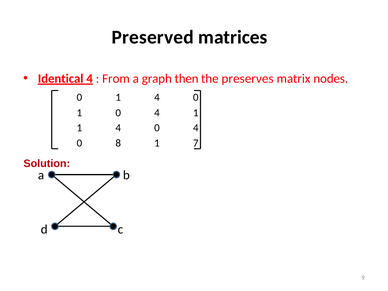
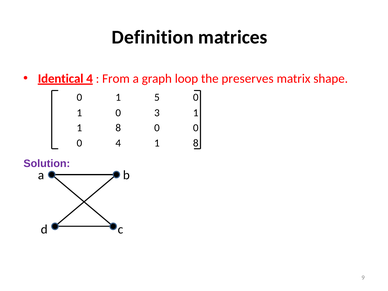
Preserved: Preserved -> Definition
then: then -> loop
nodes: nodes -> shape
0 1 4: 4 -> 5
1 0 4: 4 -> 3
4 at (118, 128): 4 -> 8
4 at (196, 128): 4 -> 0
0 8: 8 -> 4
7 at (196, 143): 7 -> 8
Solution colour: red -> purple
